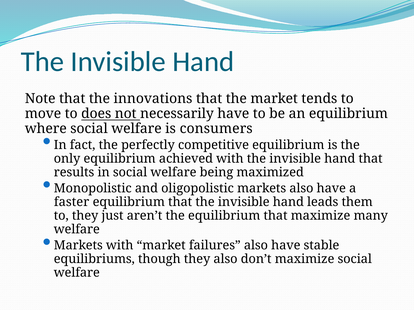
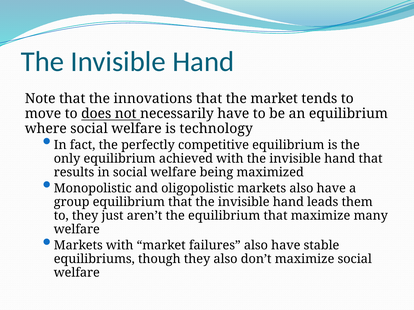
consumers: consumers -> technology
faster: faster -> group
